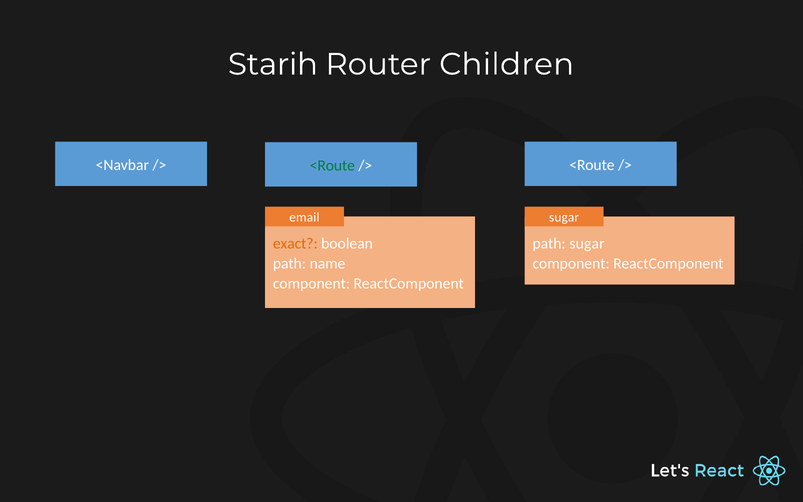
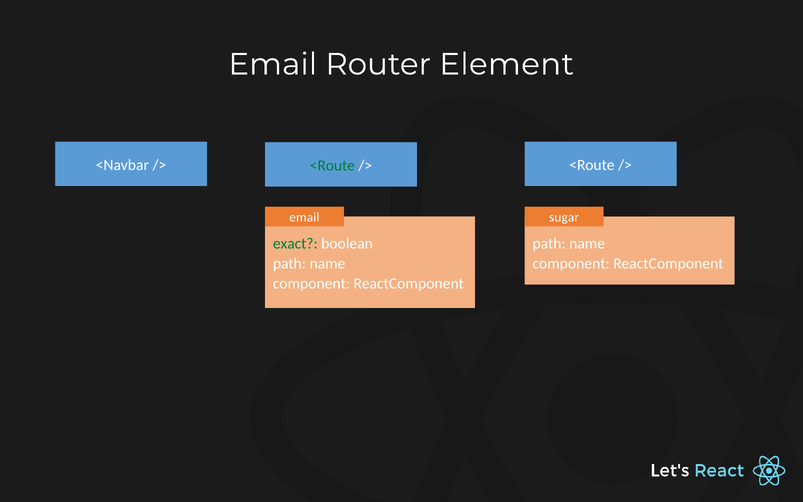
Starih at (273, 64): Starih -> Email
Children: Children -> Element
exact colour: orange -> green
sugar at (587, 244): sugar -> name
